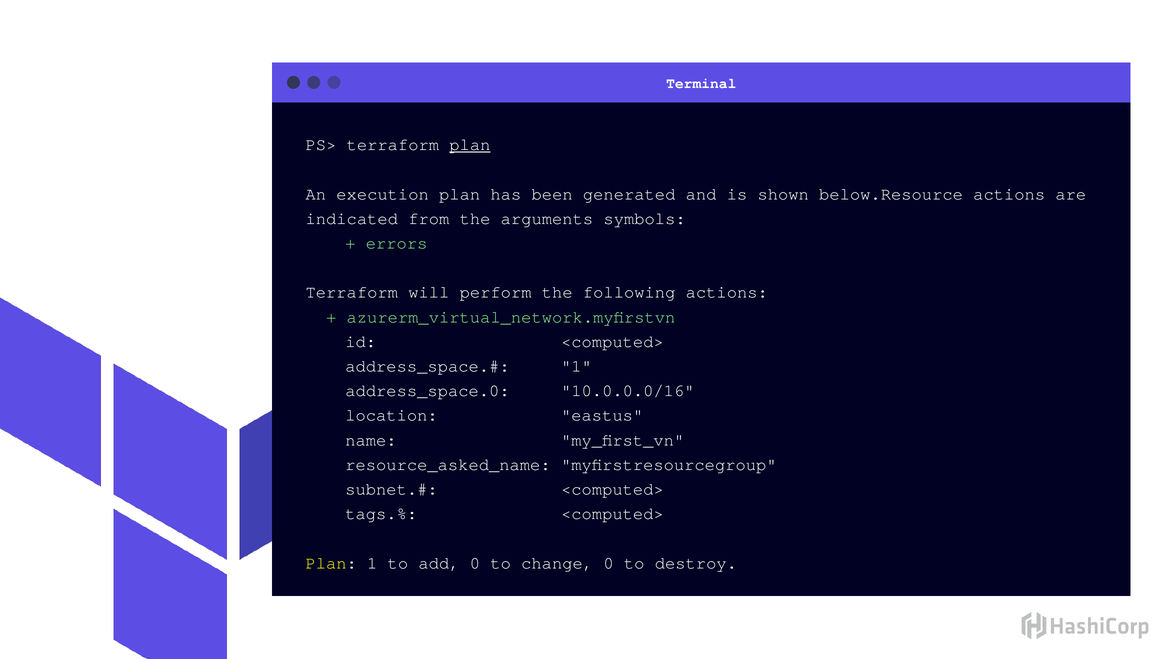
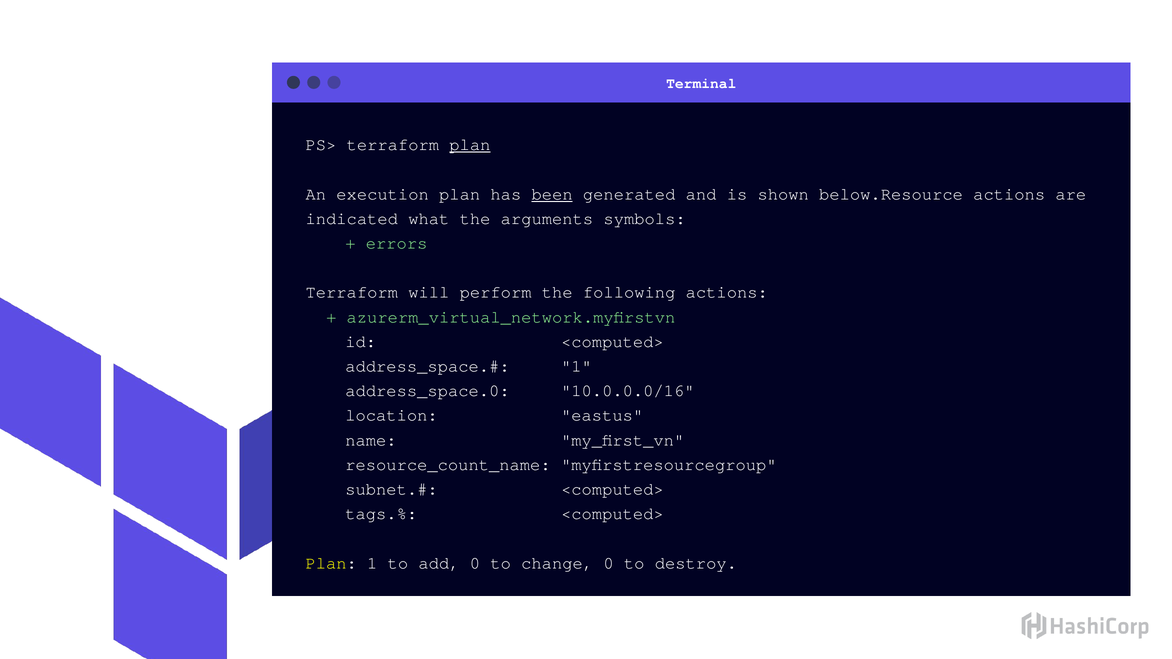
been underline: none -> present
from: from -> what
resource_asked_name: resource_asked_name -> resource_count_name
